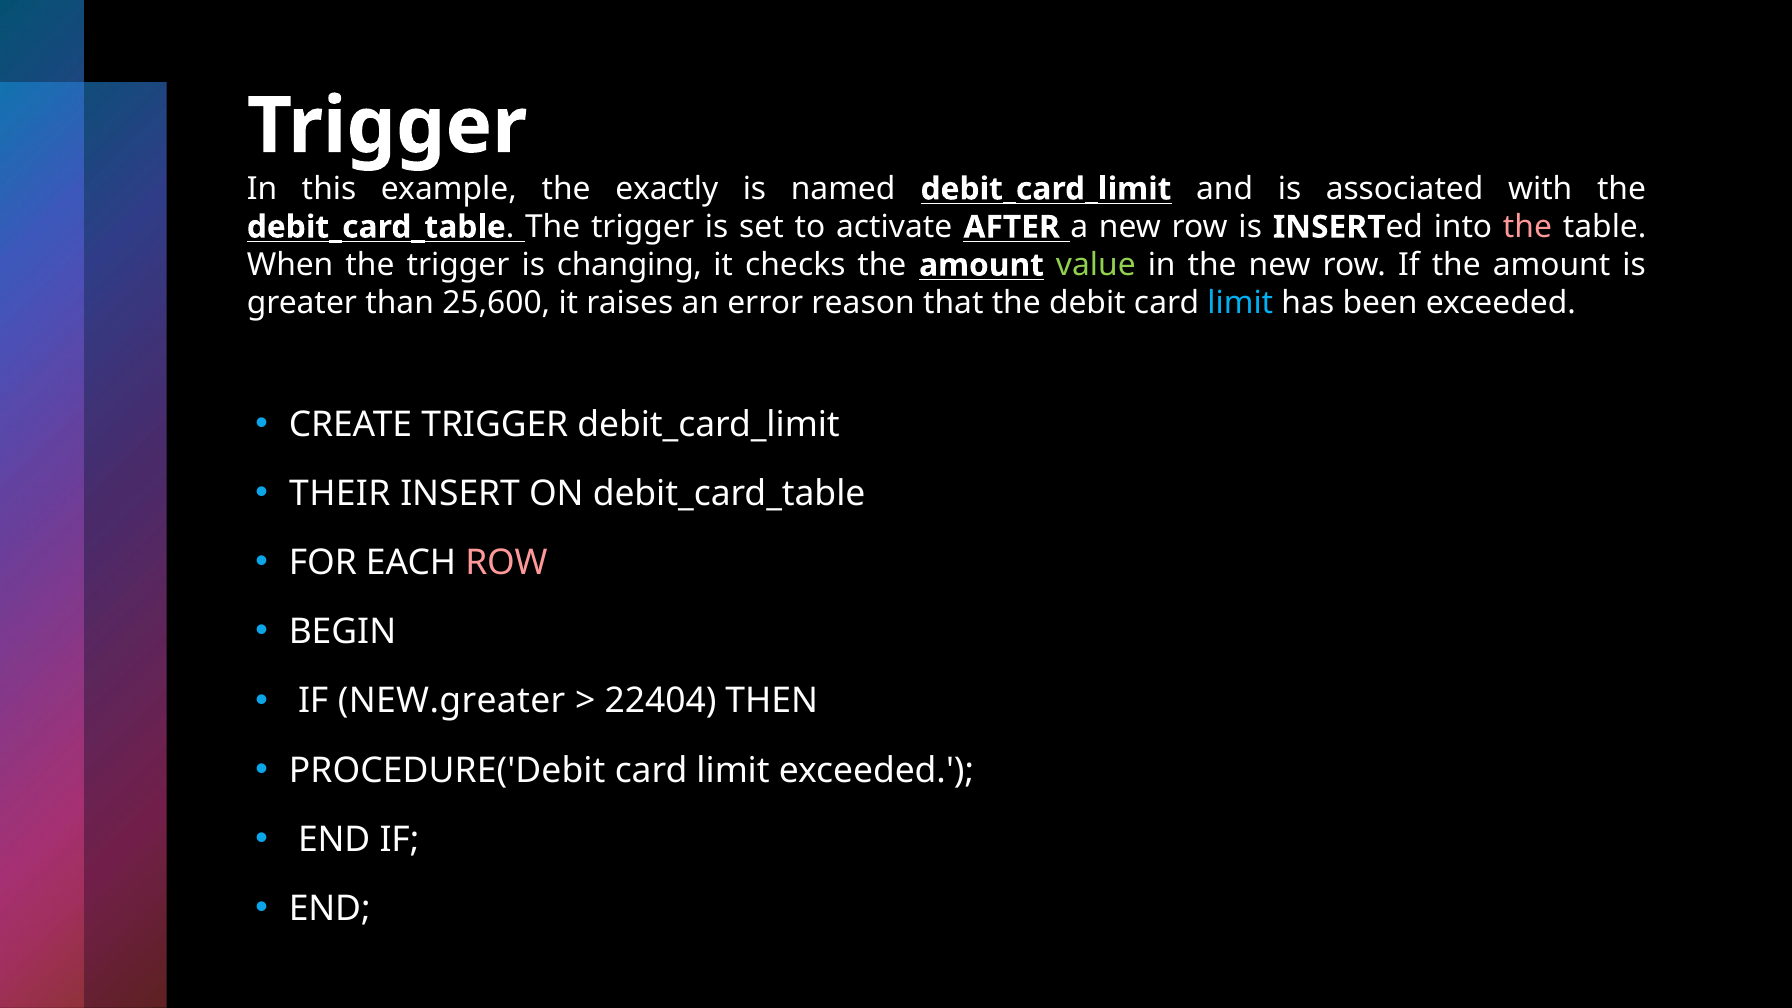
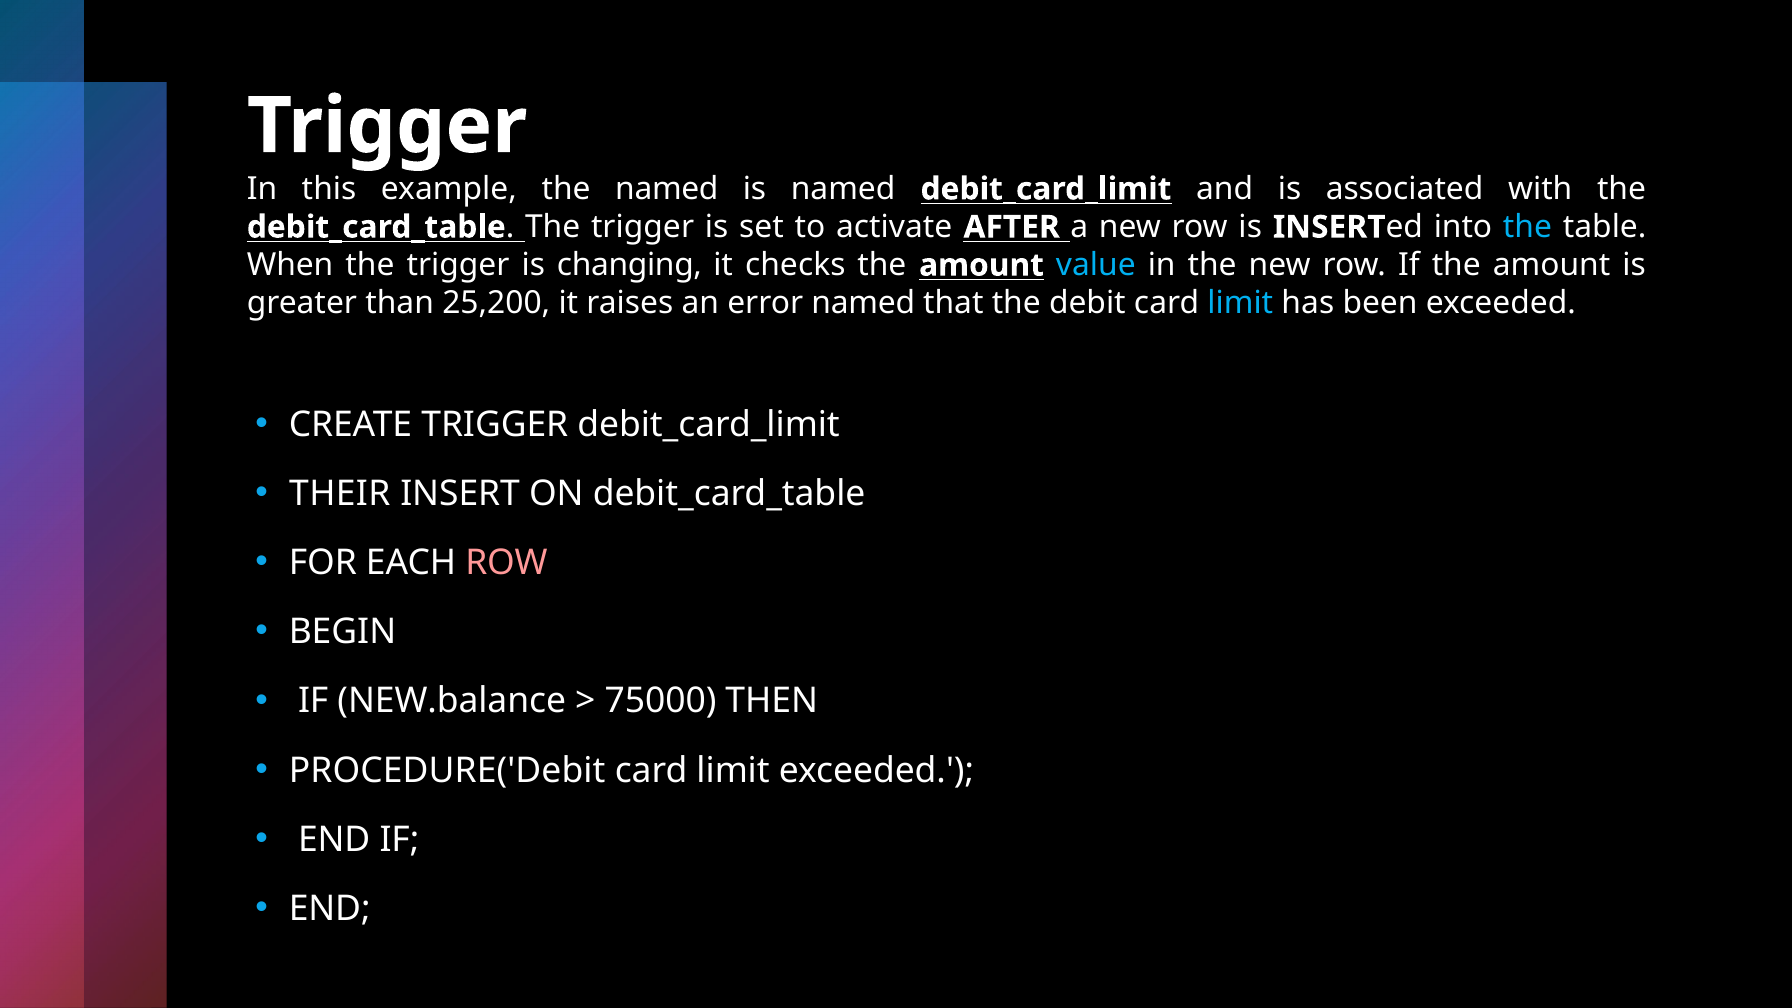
the exactly: exactly -> named
the at (1527, 227) colour: pink -> light blue
value colour: light green -> light blue
25,600: 25,600 -> 25,200
error reason: reason -> named
NEW.greater: NEW.greater -> NEW.balance
22404: 22404 -> 75000
